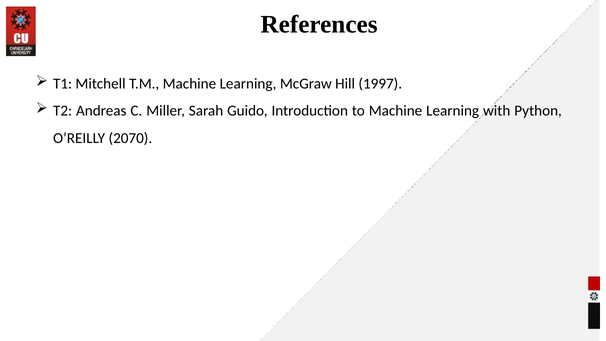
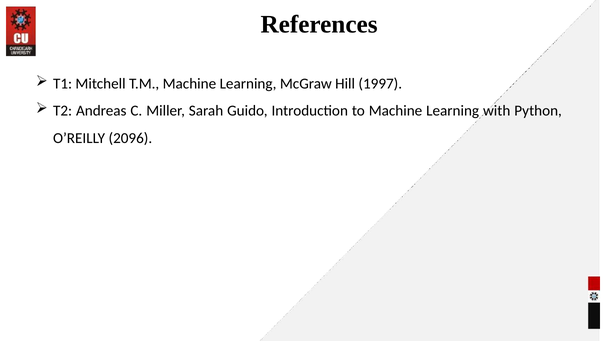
2070: 2070 -> 2096
